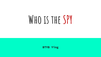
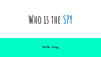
SPY colour: red -> blue
